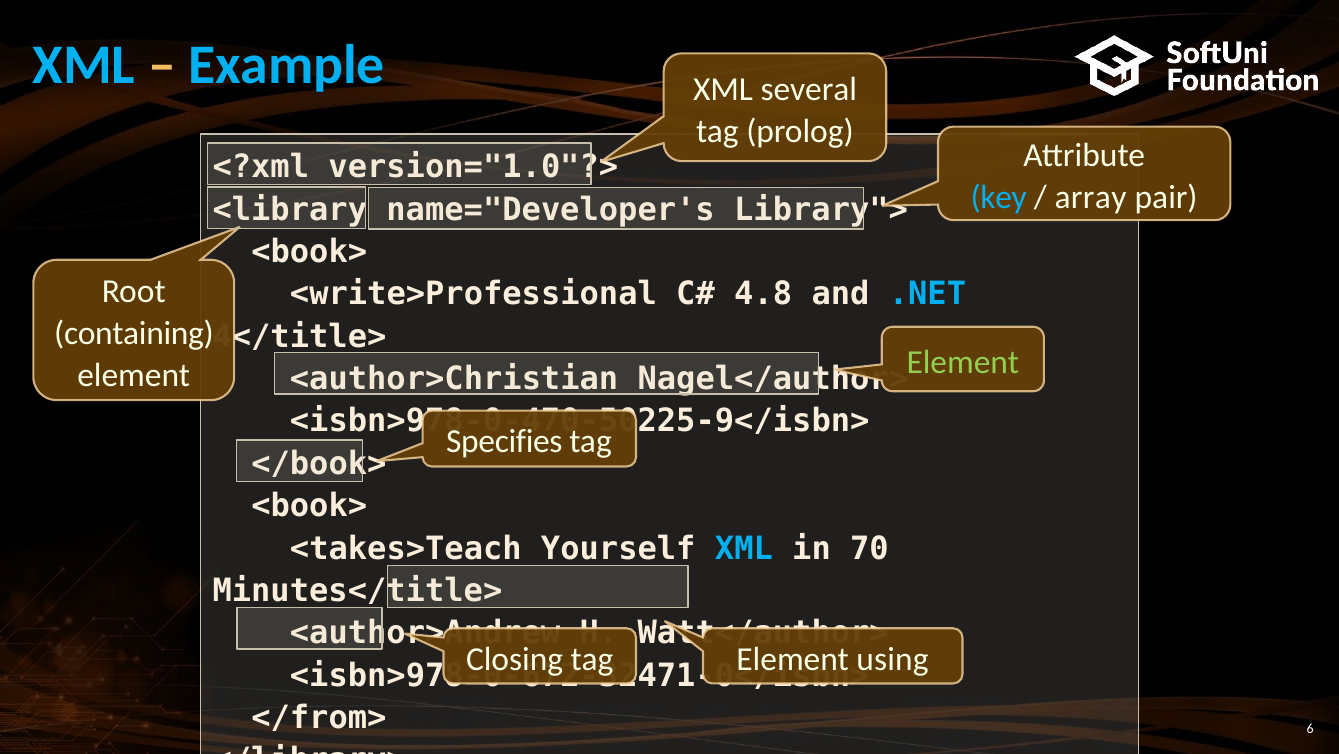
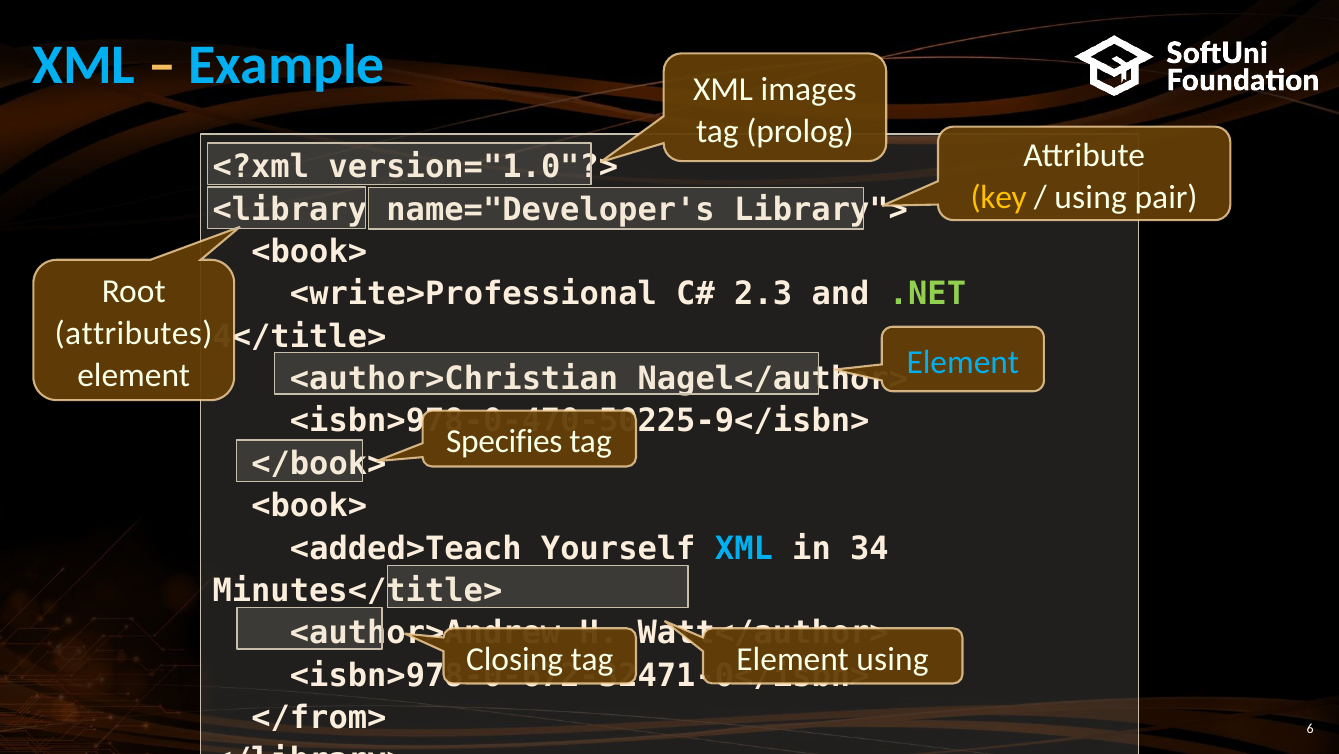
several: several -> images
key colour: light blue -> yellow
array at (1091, 197): array -> using
4.8: 4.8 -> 2.3
.NET colour: light blue -> light green
containing: containing -> attributes
Element at (963, 362) colour: light green -> light blue
<takes>Teach: <takes>Teach -> <added>Teach
70: 70 -> 34
